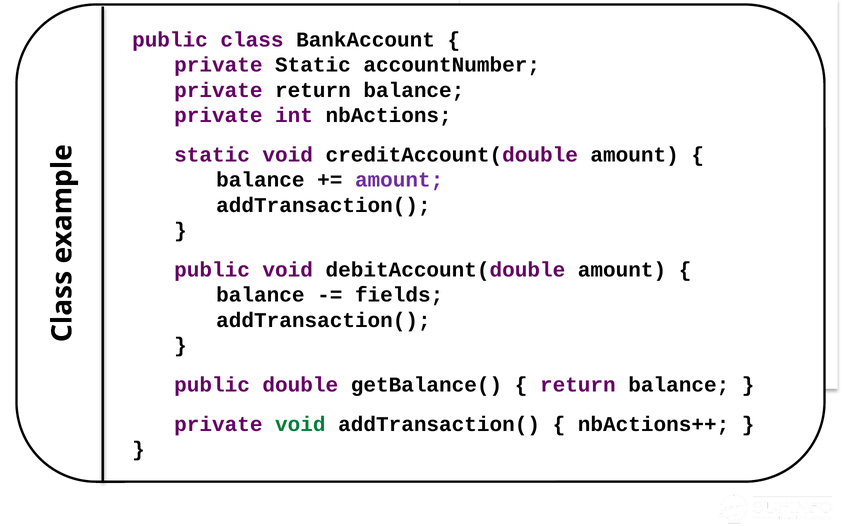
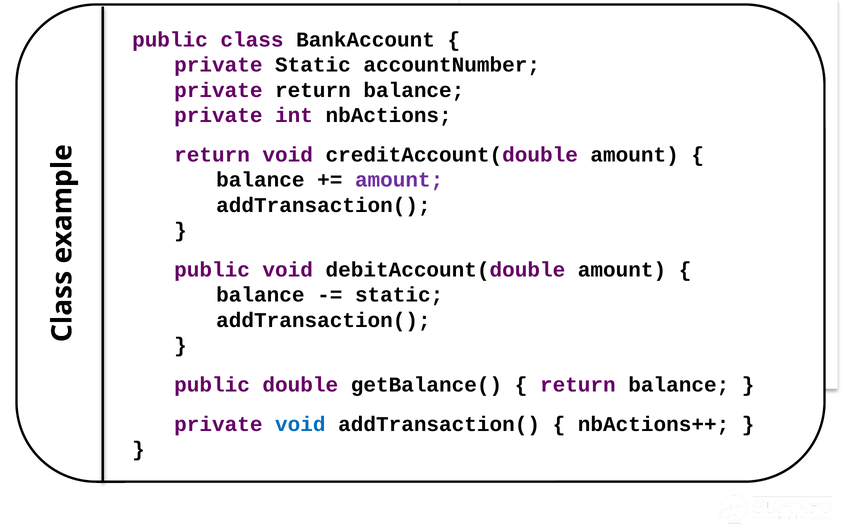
static at (212, 155): static -> return
fields at (399, 295): fields -> static
void at (300, 424) colour: green -> blue
